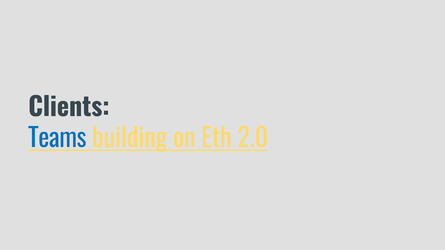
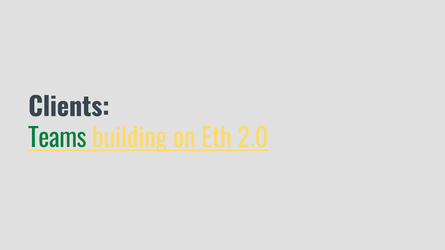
Teams colour: blue -> green
